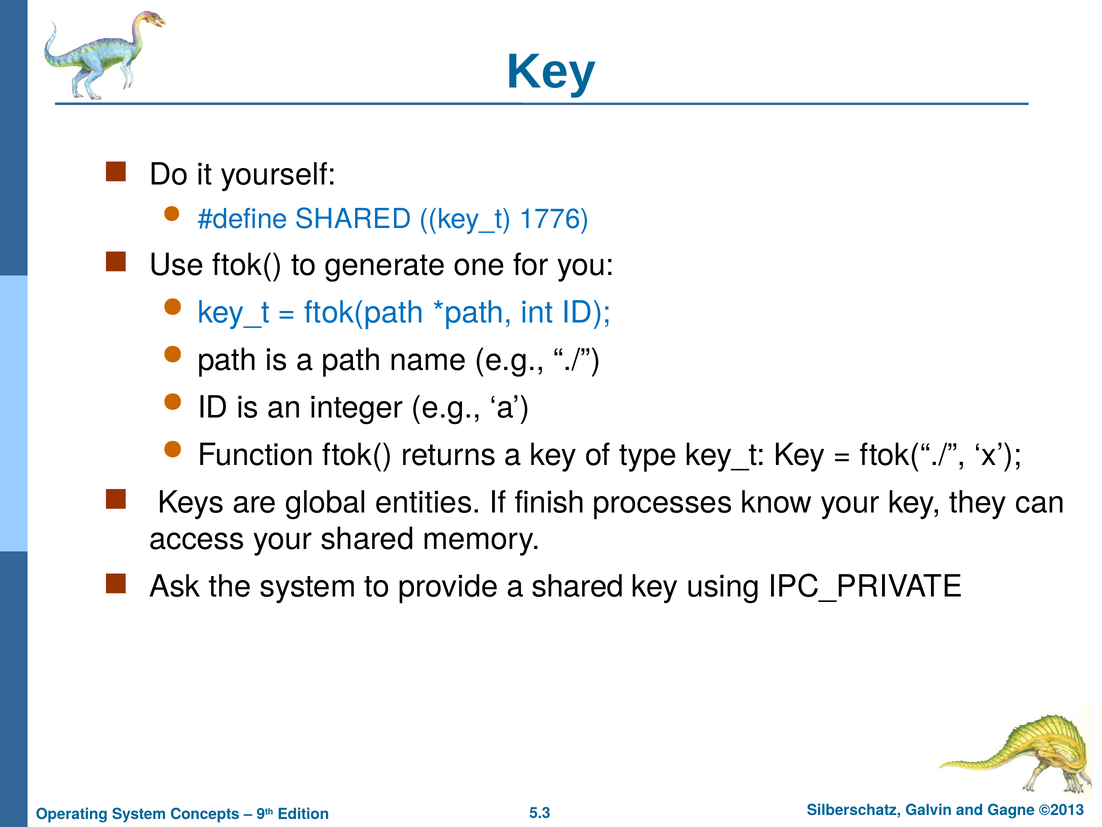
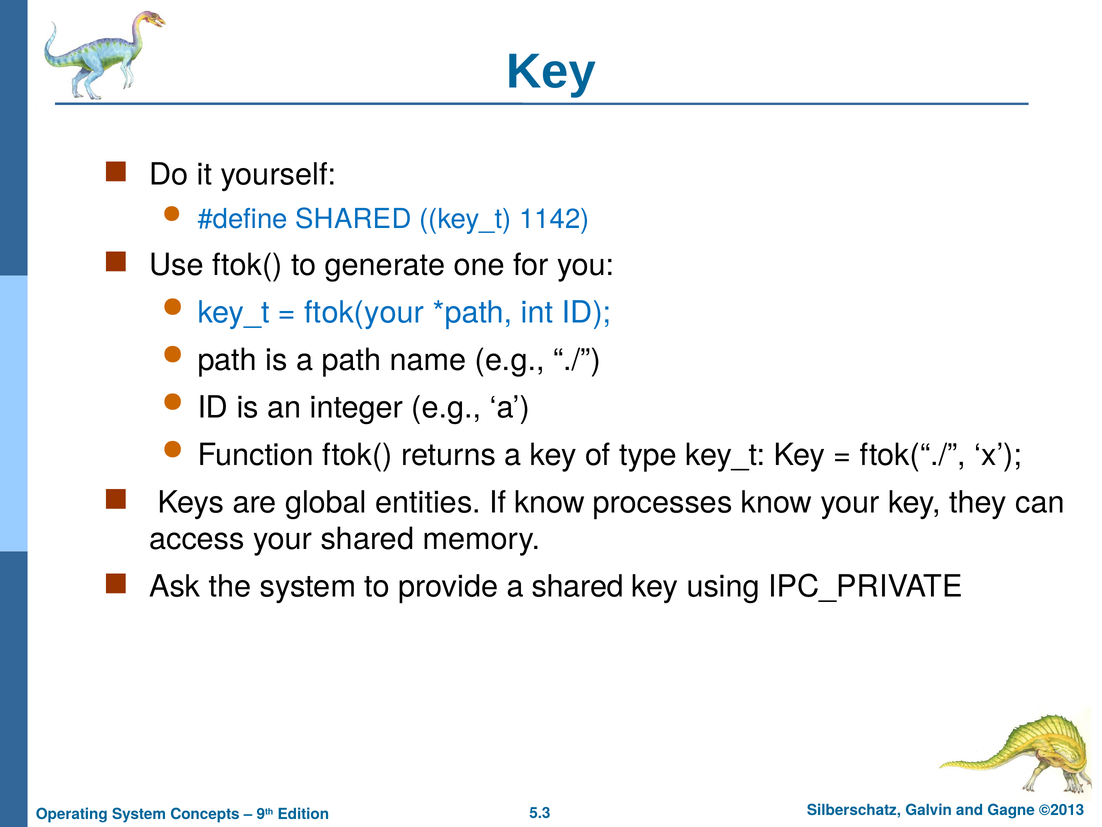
1776: 1776 -> 1142
ftok(path: ftok(path -> ftok(your
If finish: finish -> know
